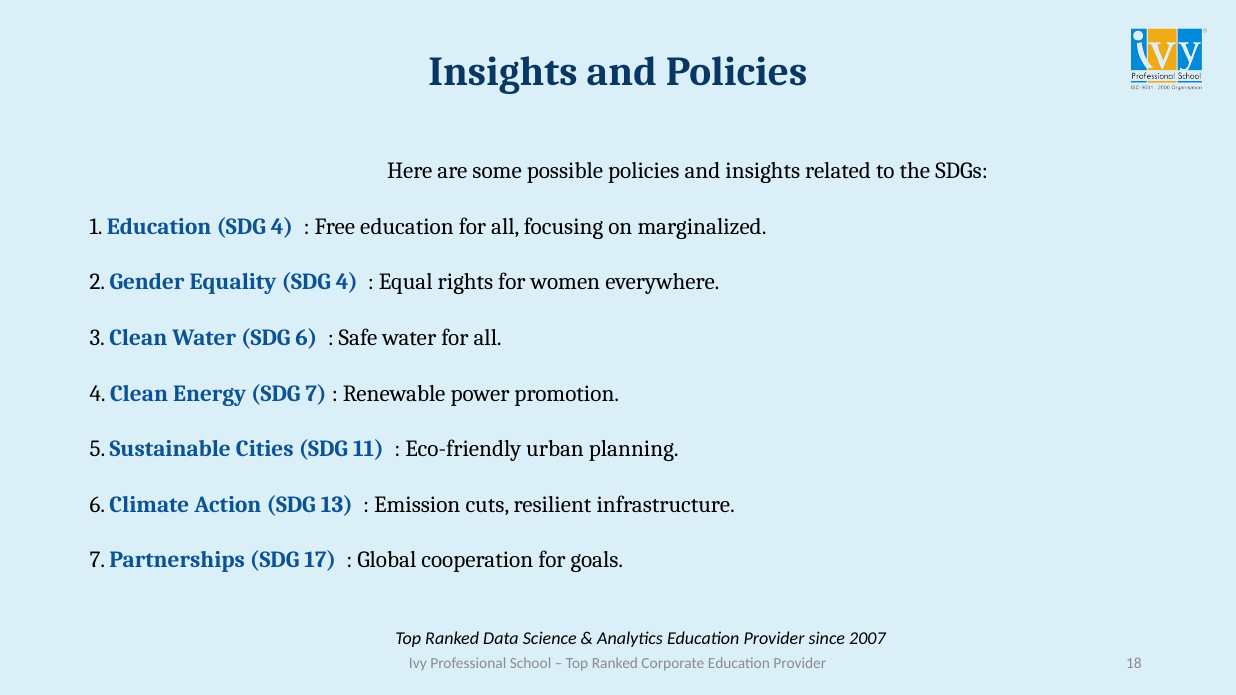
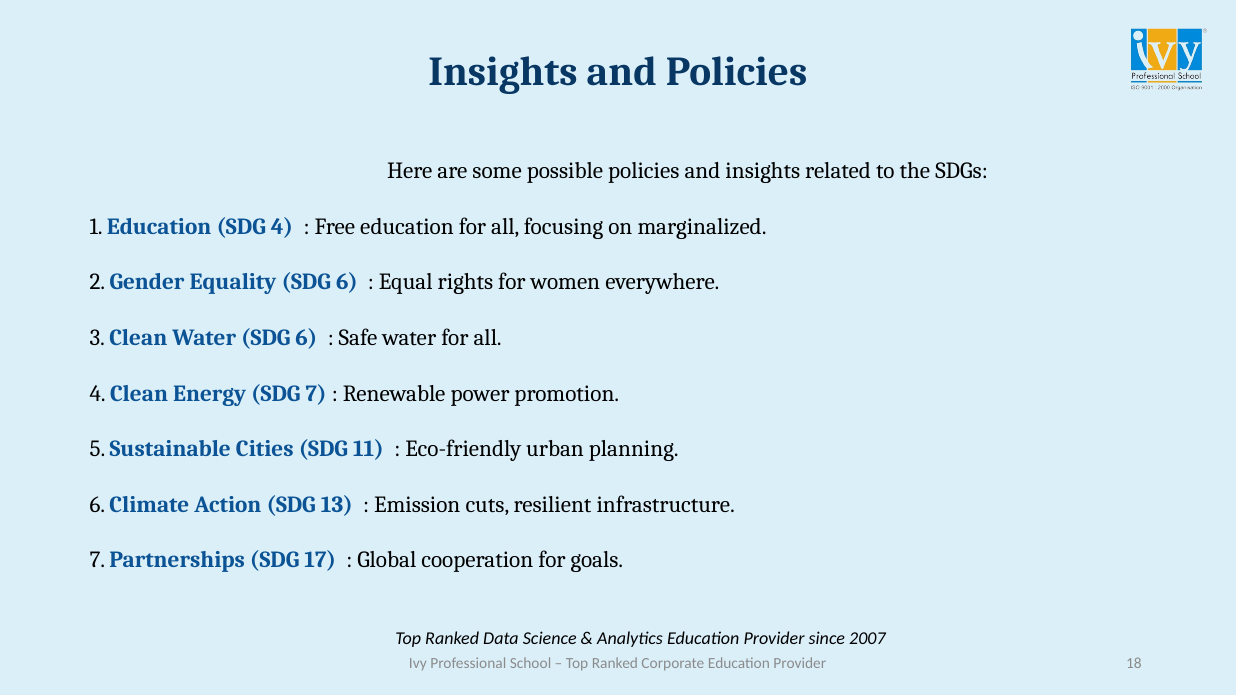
Equality SDG 4: 4 -> 6
